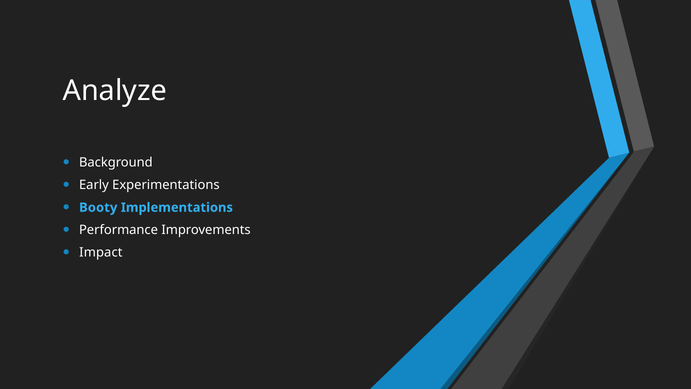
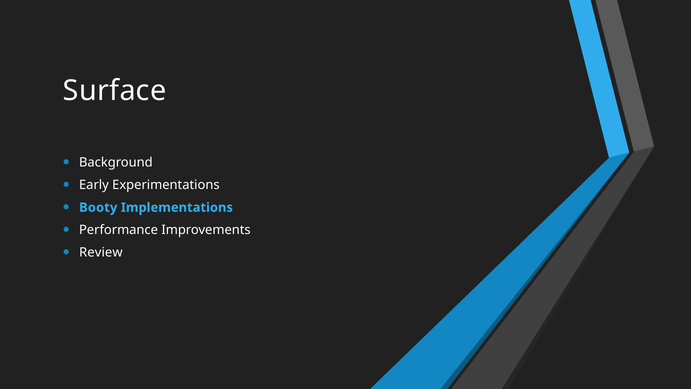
Analyze: Analyze -> Surface
Impact: Impact -> Review
